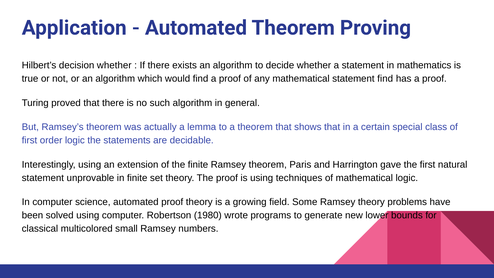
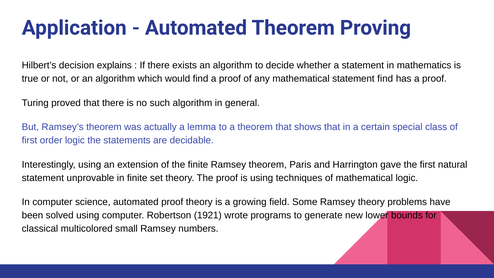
decision whether: whether -> explains
1980: 1980 -> 1921
